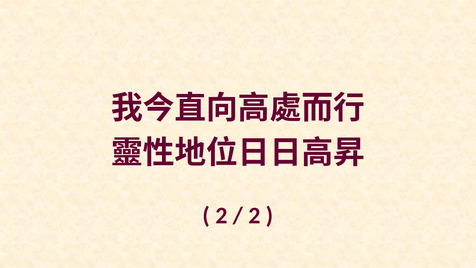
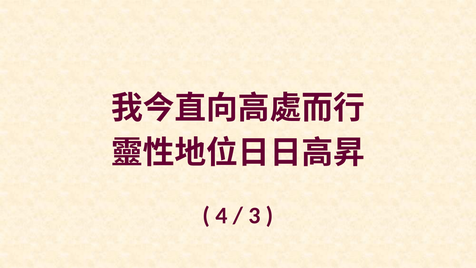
2 at (221, 215): 2 -> 4
2 at (254, 215): 2 -> 3
